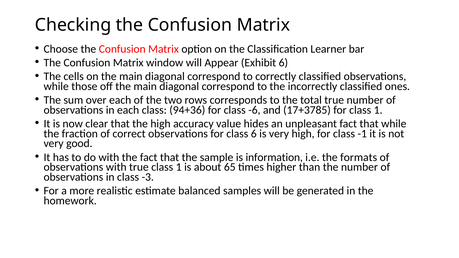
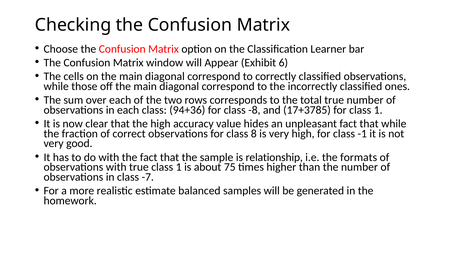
-6: -6 -> -8
class 6: 6 -> 8
information: information -> relationship
65: 65 -> 75
-3: -3 -> -7
